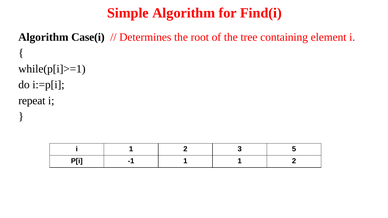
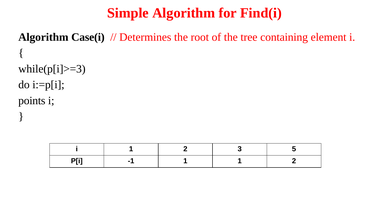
while(p[i]>=1: while(p[i]>=1 -> while(p[i]>=3
repeat: repeat -> points
